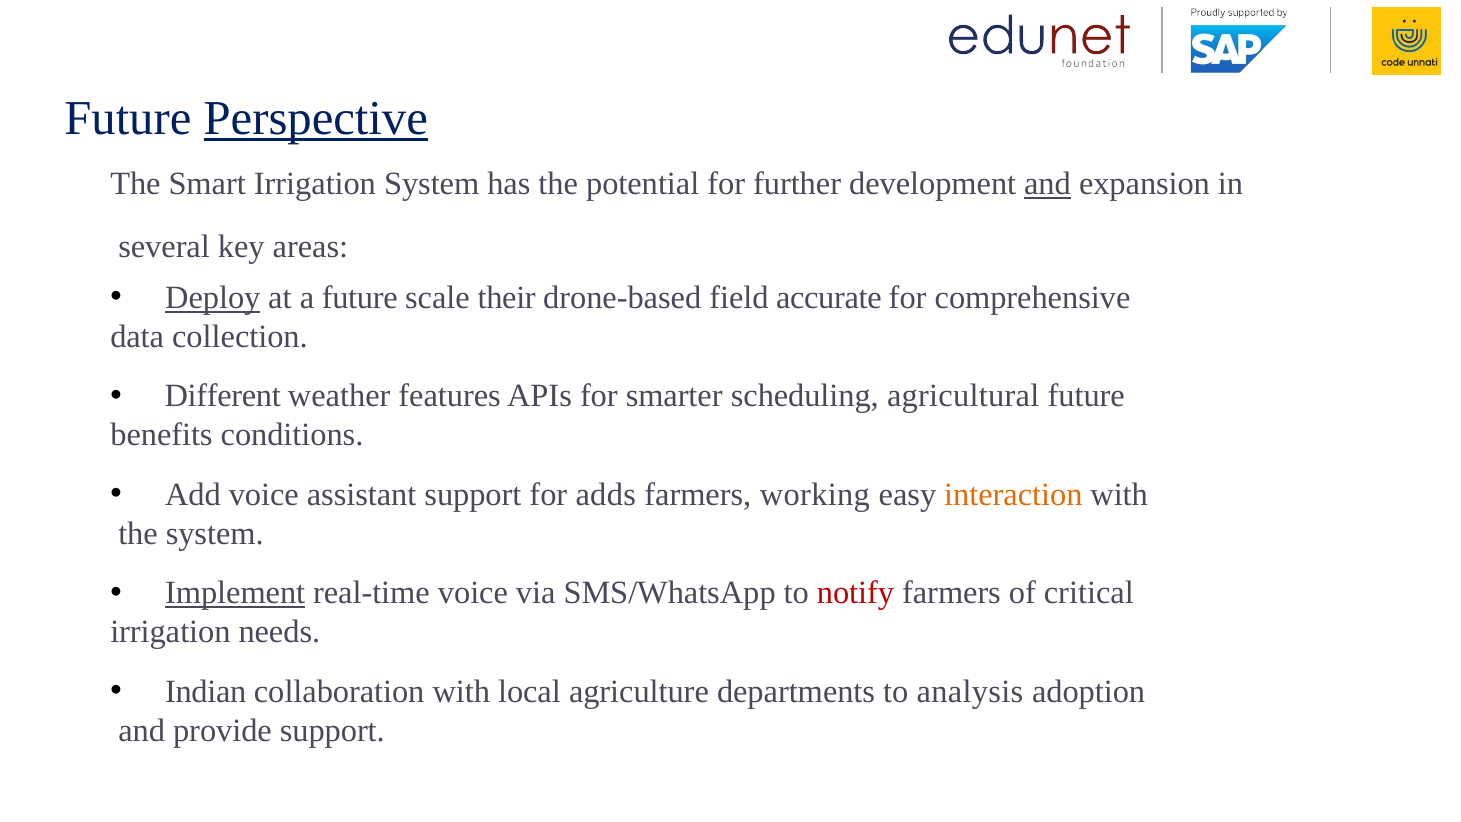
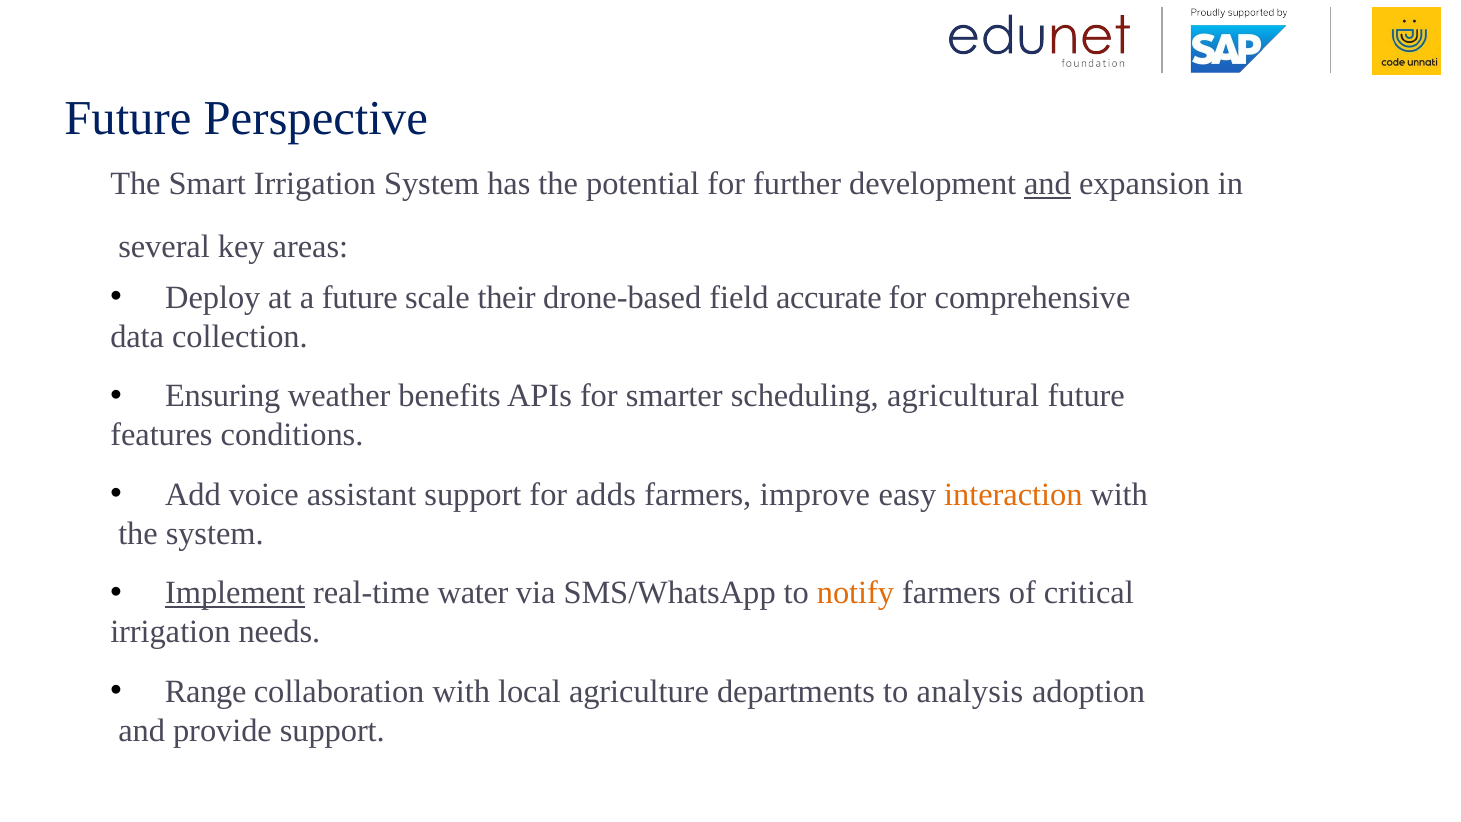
Perspective underline: present -> none
Deploy underline: present -> none
Different: Different -> Ensuring
features: features -> benefits
benefits: benefits -> features
working: working -> improve
real-time voice: voice -> water
notify colour: red -> orange
Indian: Indian -> Range
